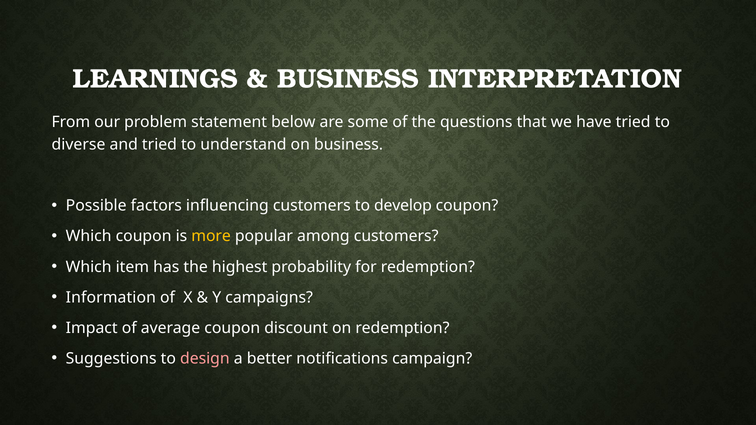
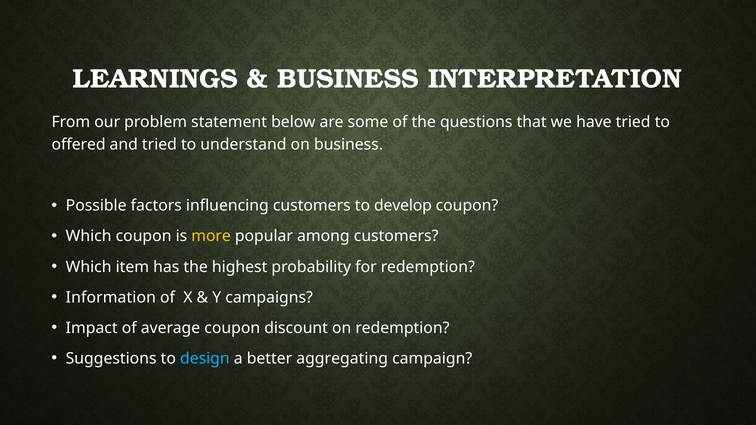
diverse: diverse -> offered
design colour: pink -> light blue
notifications: notifications -> aggregating
